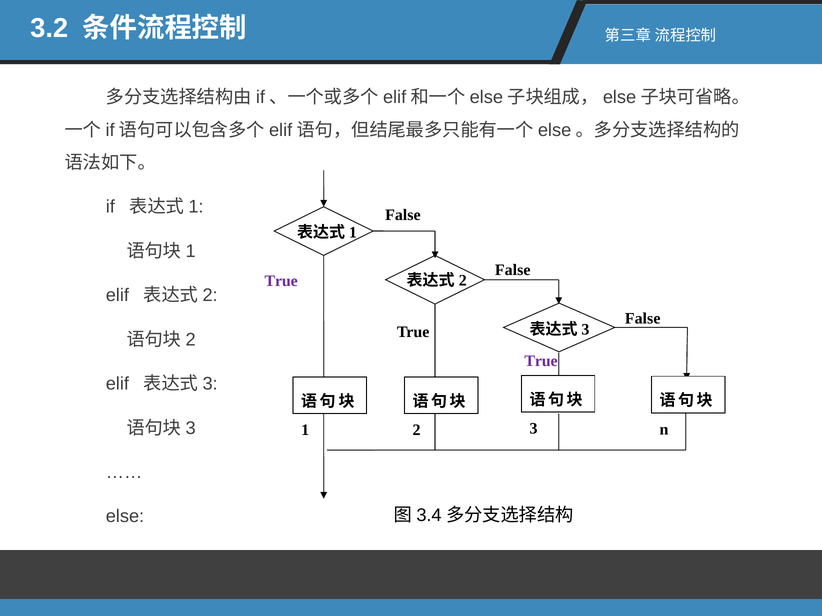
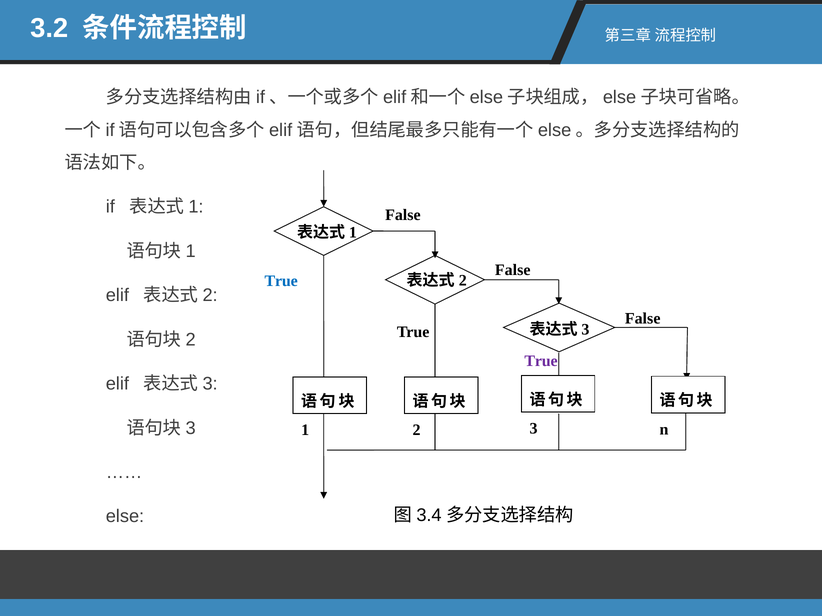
True at (281, 281) colour: purple -> blue
